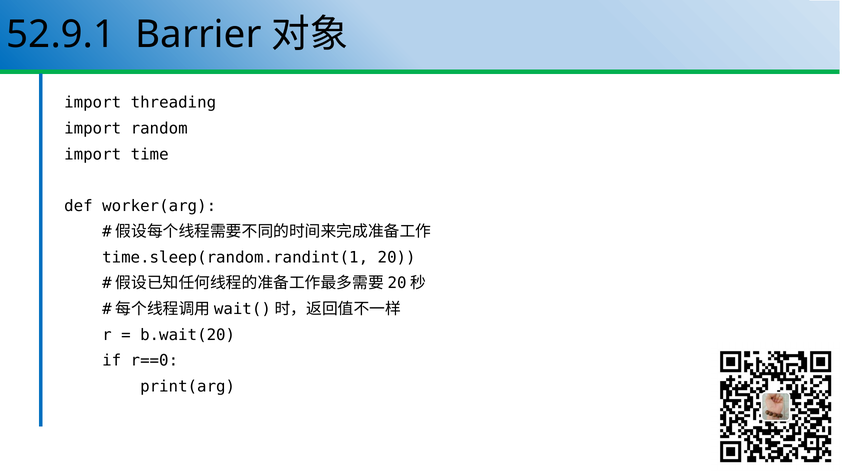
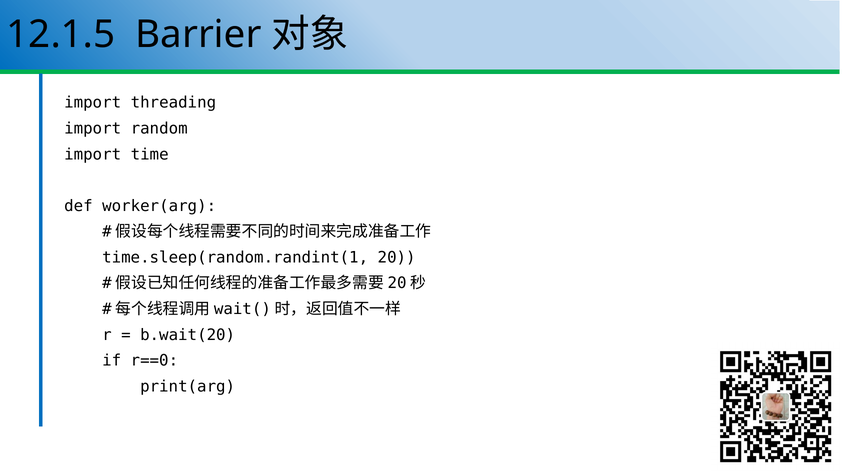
52.9.1: 52.9.1 -> 12.1.5
